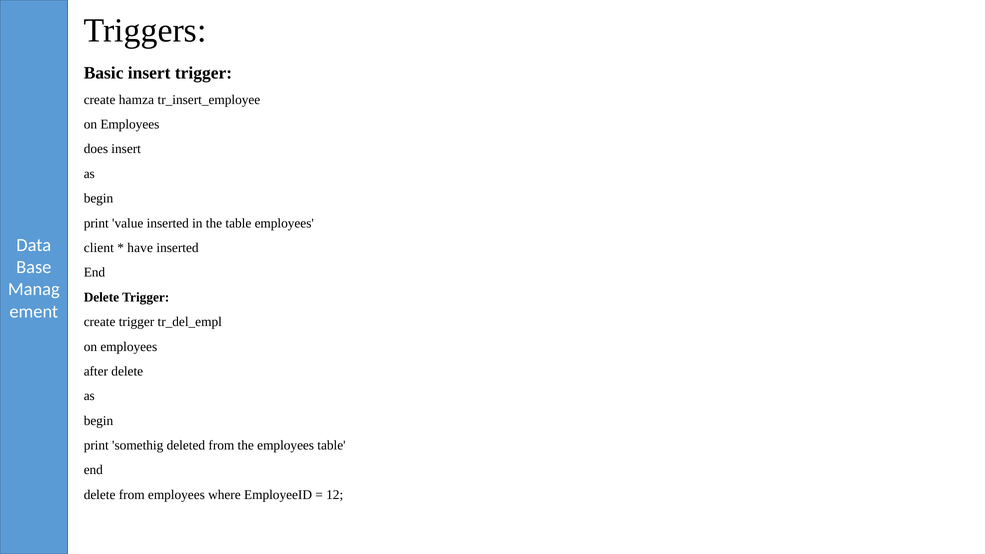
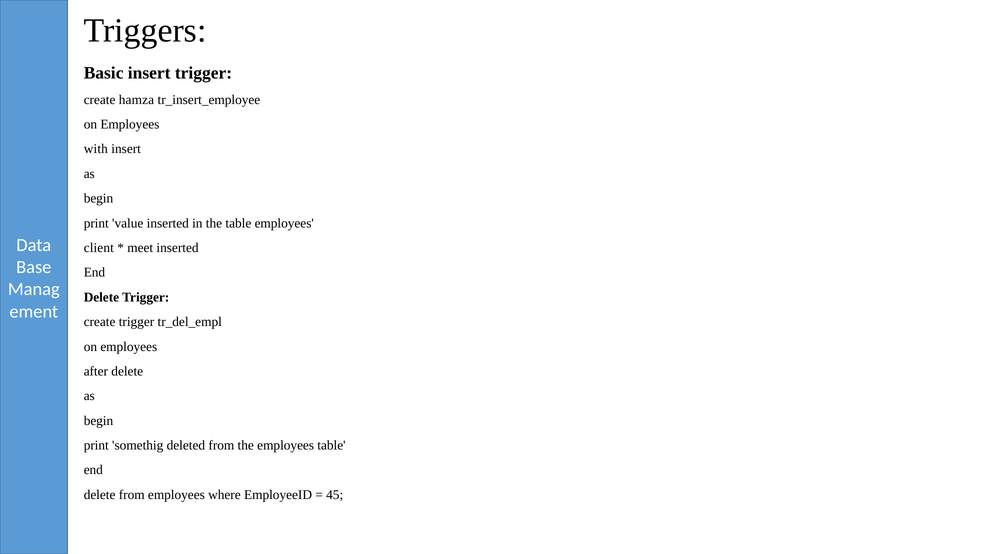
does: does -> with
have: have -> meet
12: 12 -> 45
